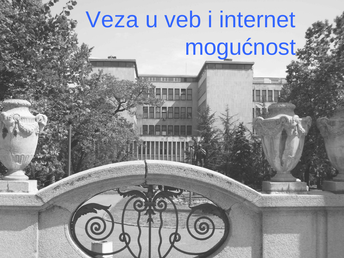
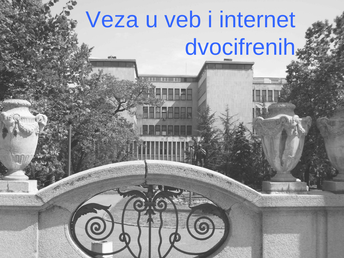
mogućnost: mogućnost -> dvocifrenih
